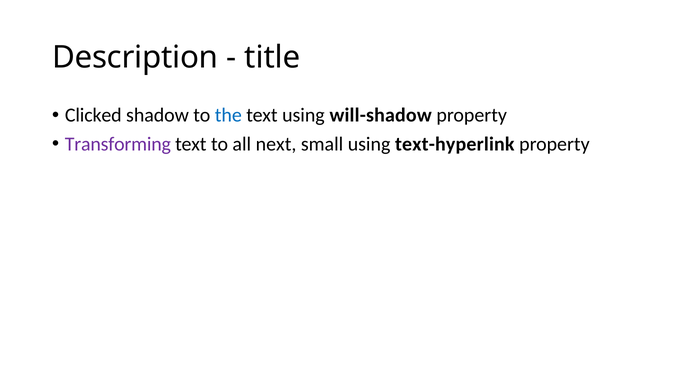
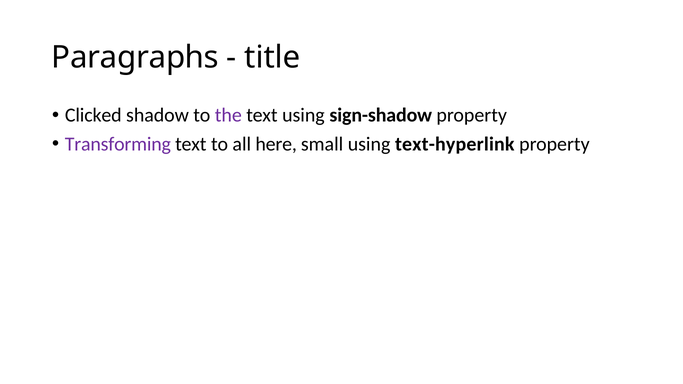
Description: Description -> Paragraphs
the colour: blue -> purple
will-shadow: will-shadow -> sign-shadow
next: next -> here
